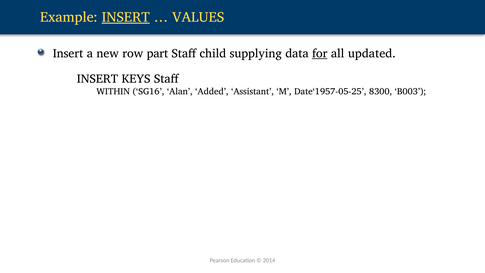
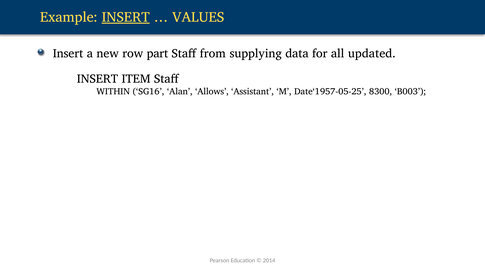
child: child -> from
for underline: present -> none
KEYS: KEYS -> ITEM
Added: Added -> Allows
